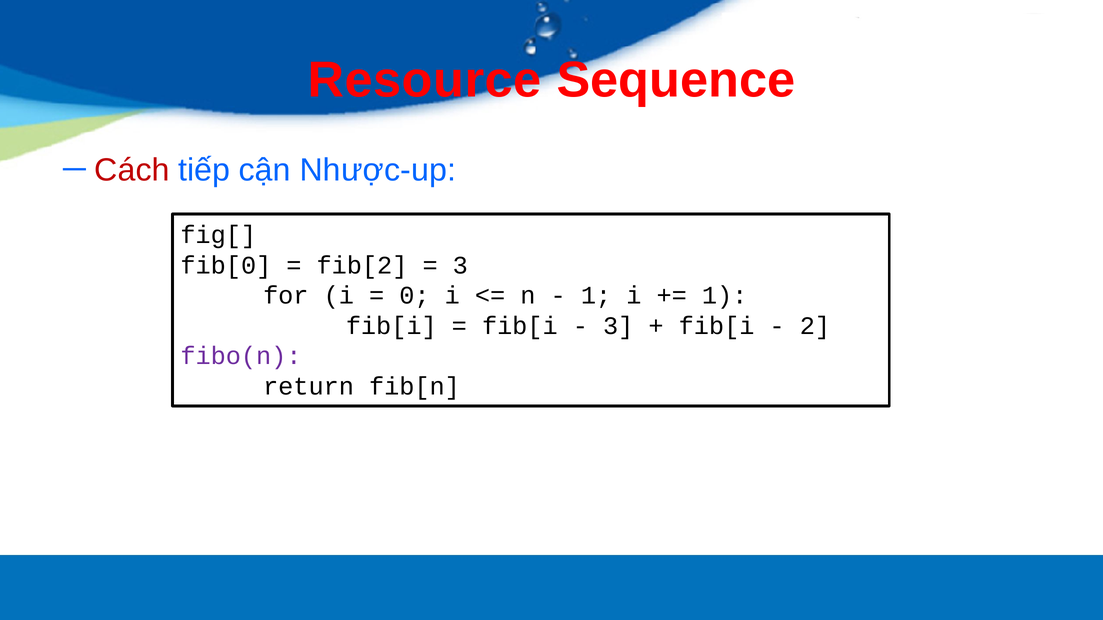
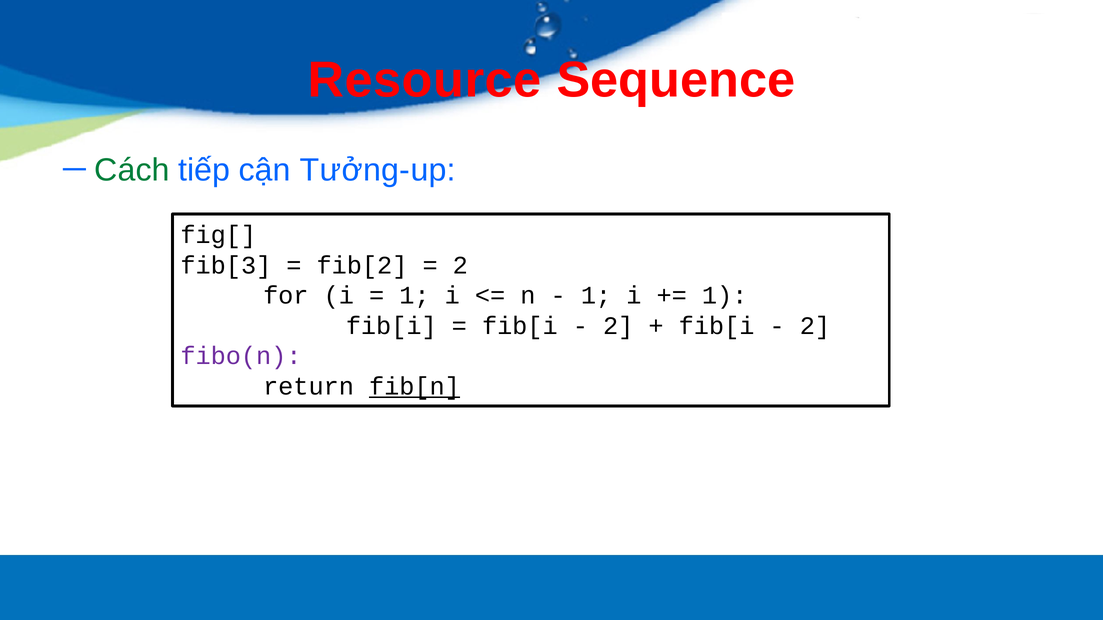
Cách colour: red -> green
Nhược-up: Nhược-up -> Tưởng-up
fib[0: fib[0 -> fib[3
3 at (460, 265): 3 -> 2
0 at (414, 296): 0 -> 1
3 at (618, 326): 3 -> 2
fib[n underline: none -> present
